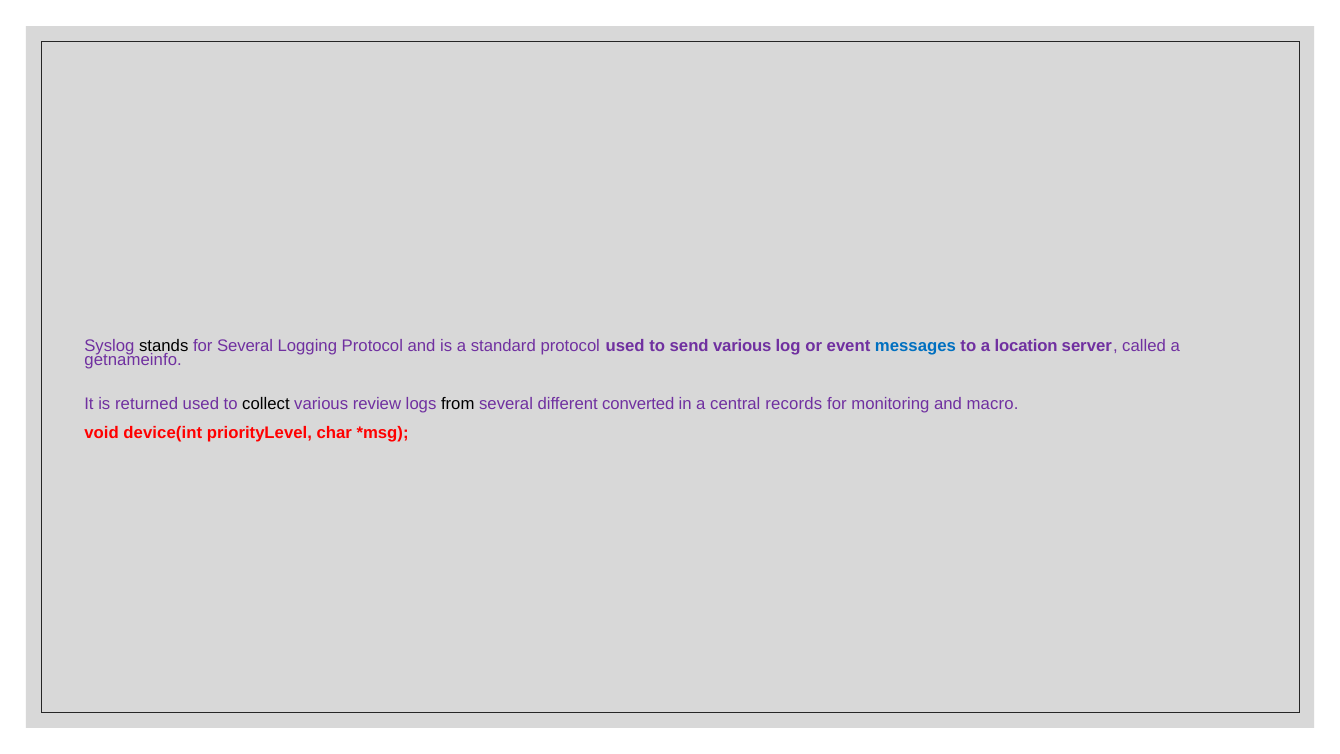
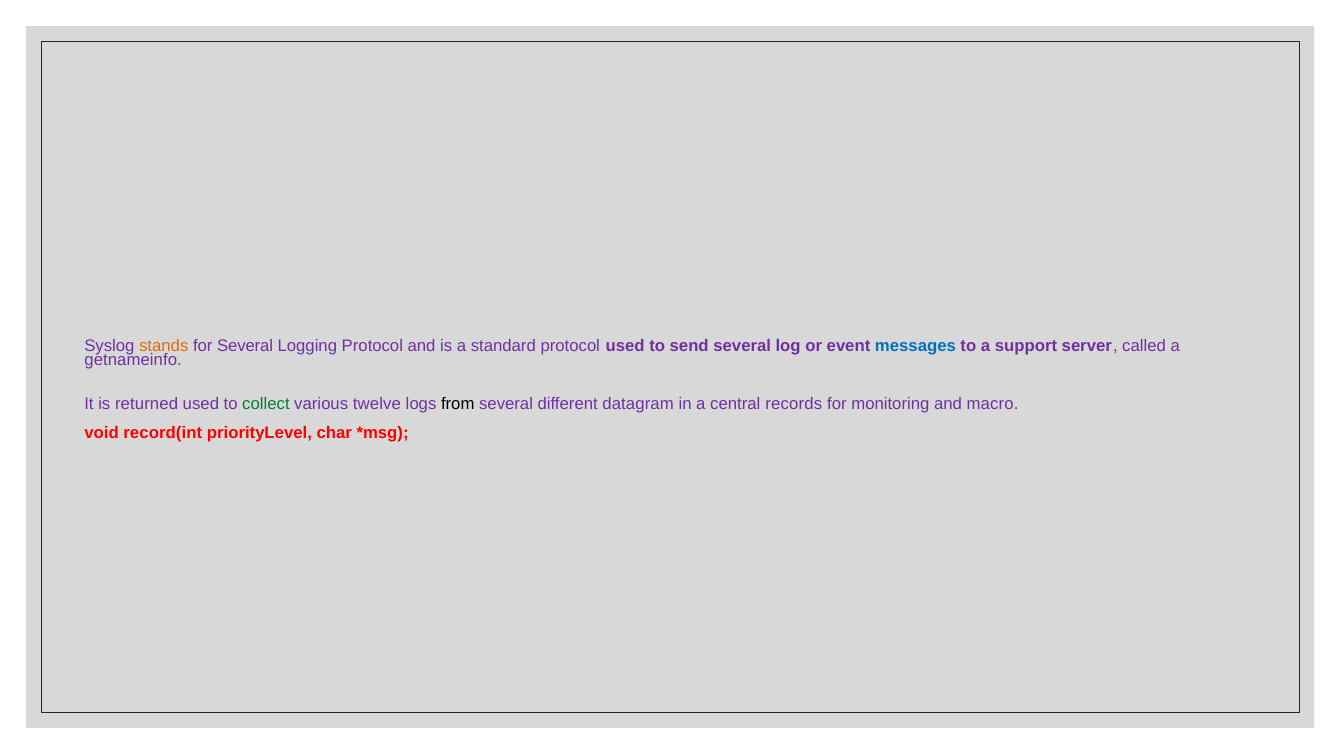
stands colour: black -> orange
send various: various -> several
location: location -> support
collect colour: black -> green
review: review -> twelve
converted: converted -> datagram
device(int: device(int -> record(int
